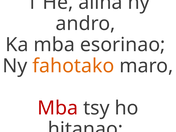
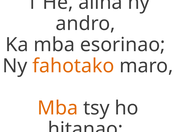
Mba at (58, 108) colour: red -> orange
